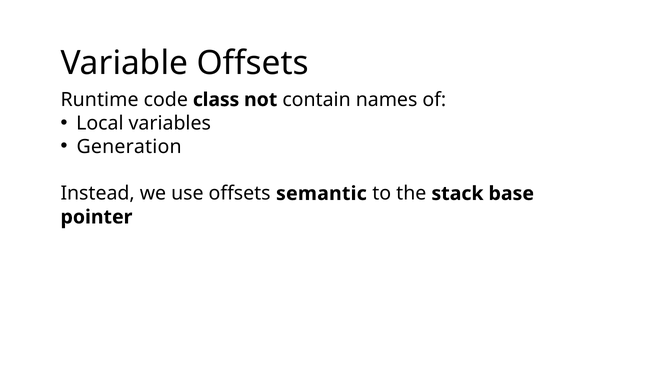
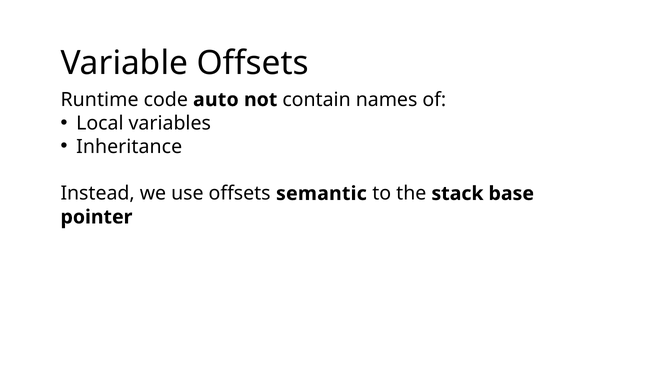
class: class -> auto
Generation: Generation -> Inheritance
